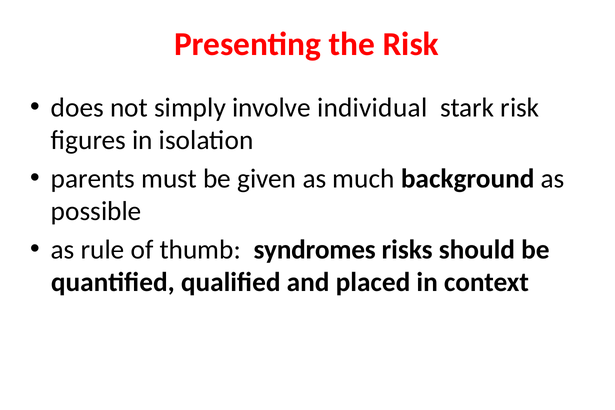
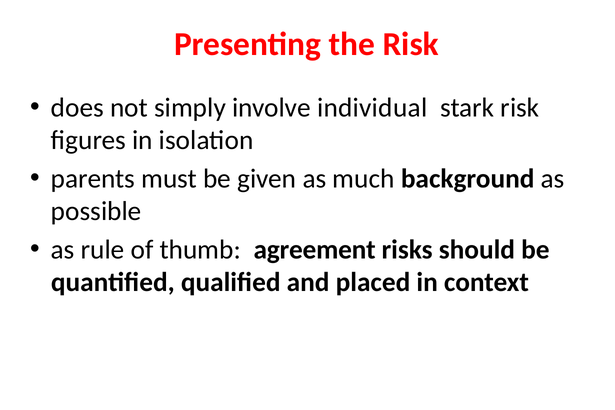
syndromes: syndromes -> agreement
